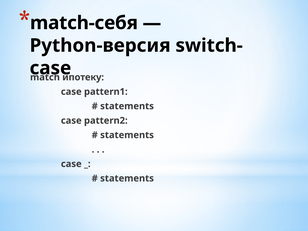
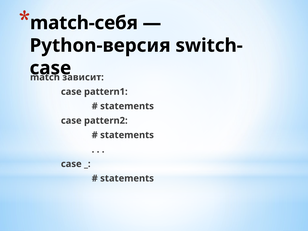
ипотеку: ипотеку -> зависит
